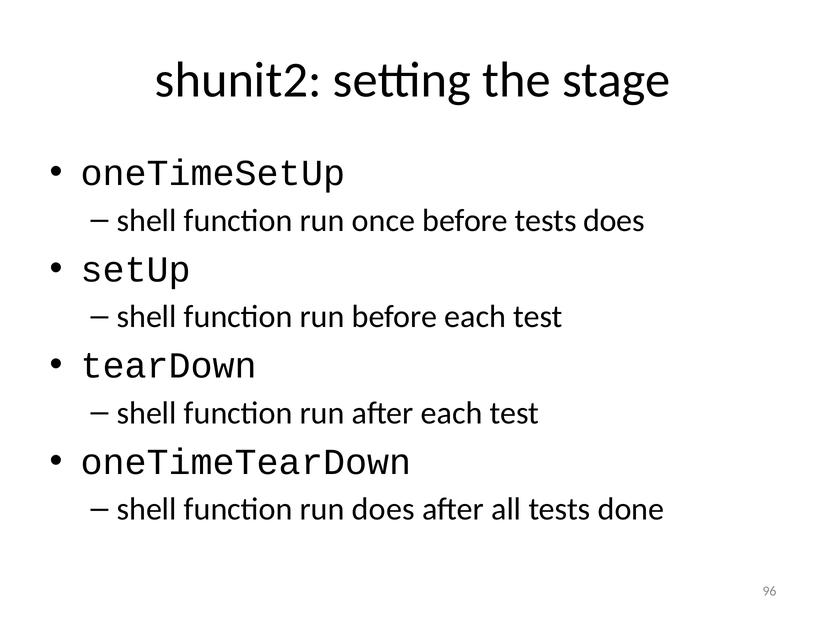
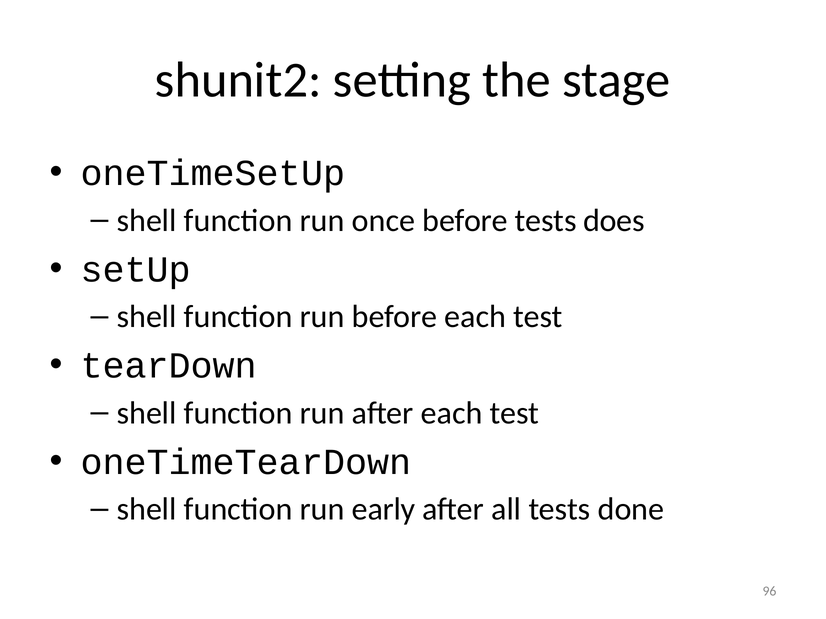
run does: does -> early
